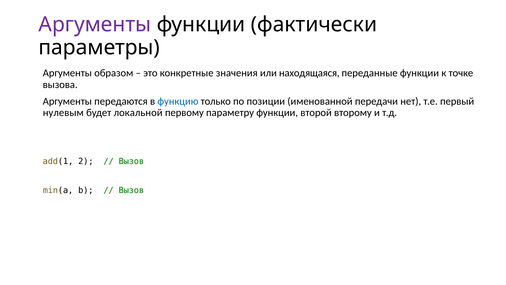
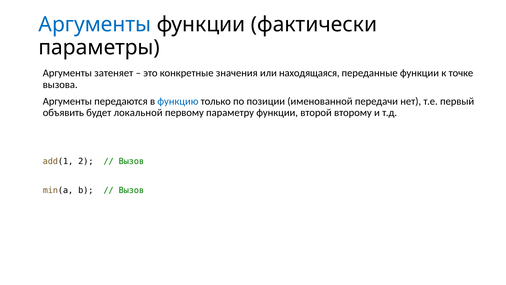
Аргументы at (95, 25) colour: purple -> blue
образом: образом -> затеняет
нулевым: нулевым -> объявить
